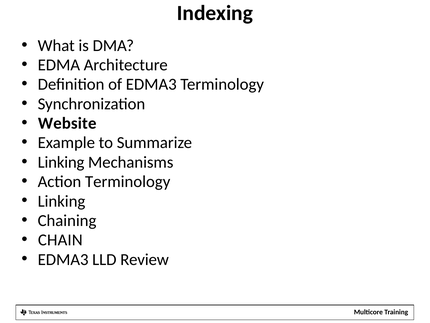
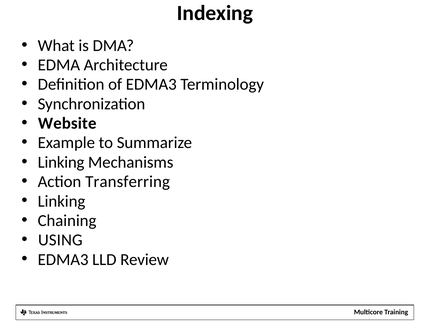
Action Terminology: Terminology -> Transferring
CHAIN: CHAIN -> USING
